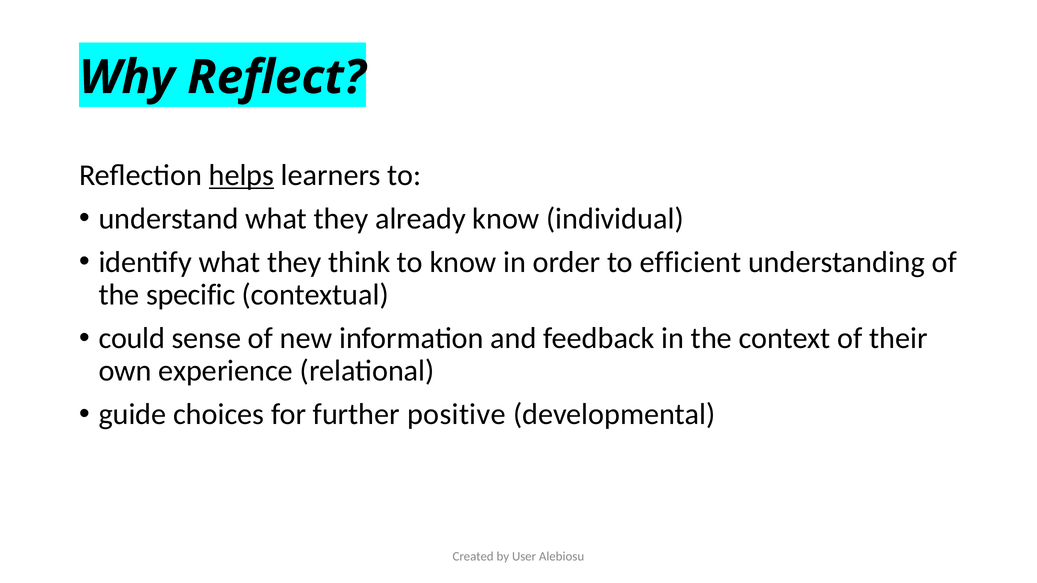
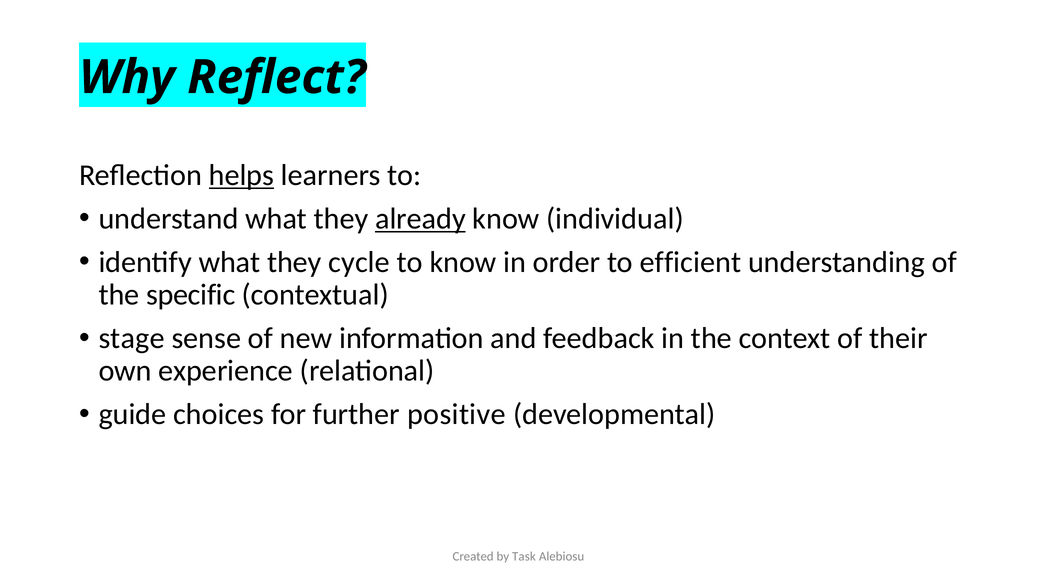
already underline: none -> present
think: think -> cycle
could: could -> stage
User: User -> Task
